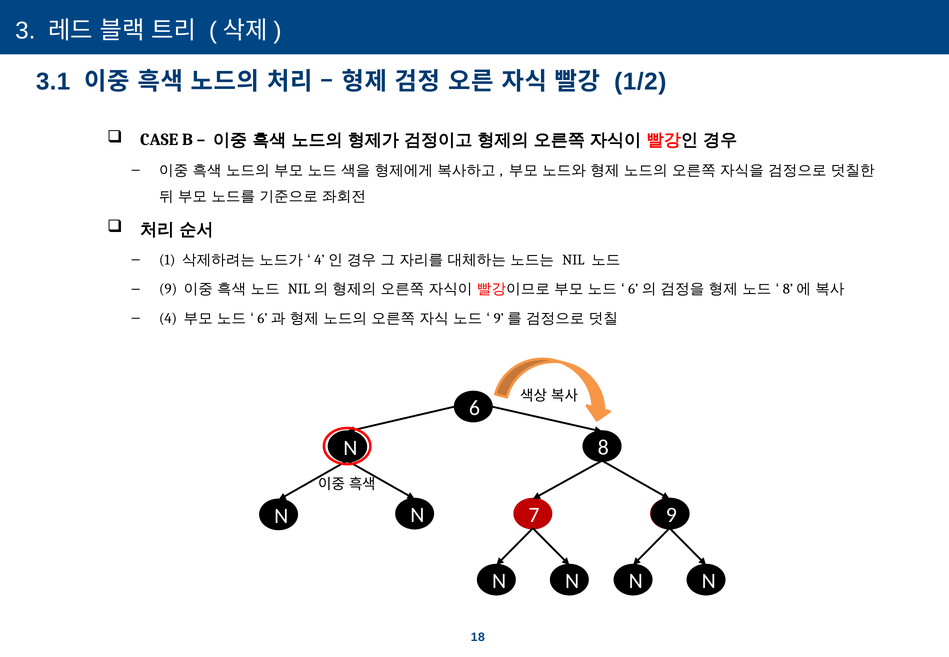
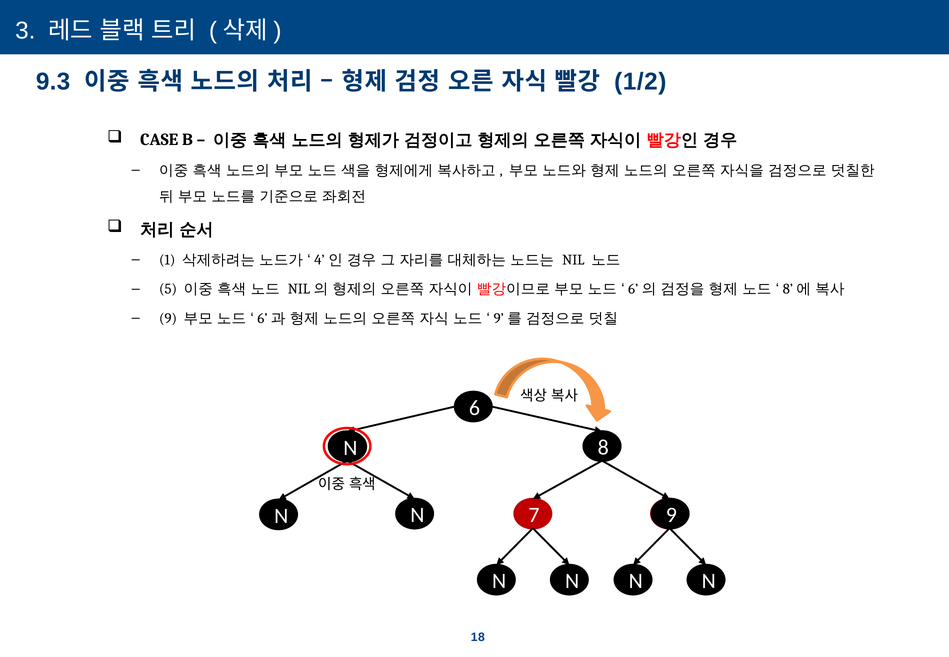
3.1: 3.1 -> 9.3
9 at (168, 289): 9 -> 5
4 at (168, 318): 4 -> 9
